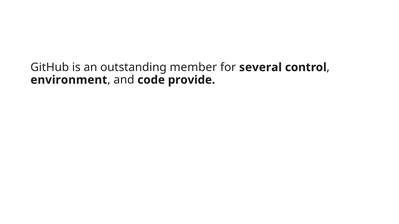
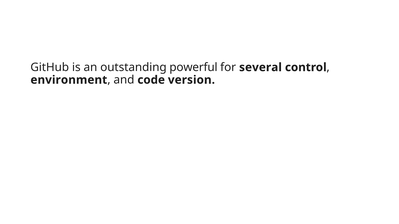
member: member -> powerful
provide: provide -> version
